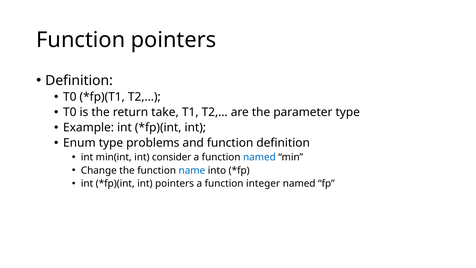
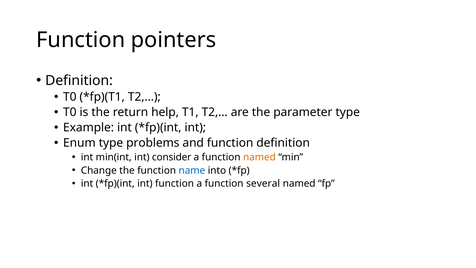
take: take -> help
named at (259, 157) colour: blue -> orange
int pointers: pointers -> function
integer: integer -> several
